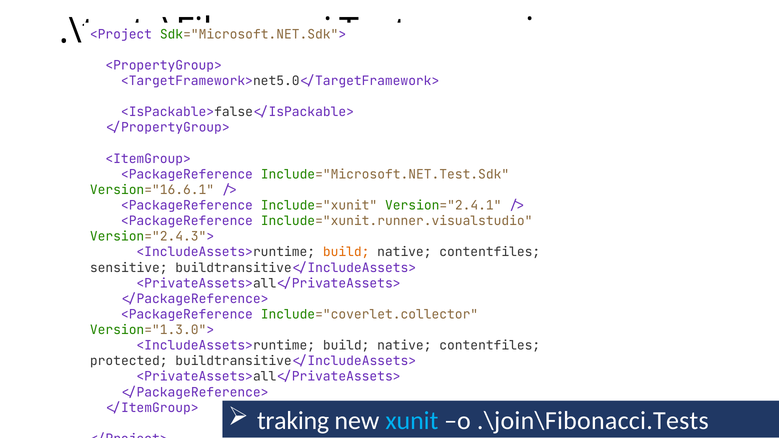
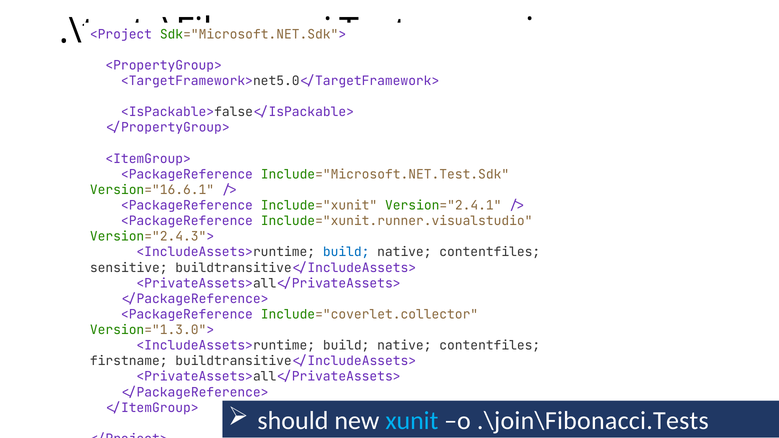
build at (346, 252) colour: orange -> blue
protected: protected -> firstname
traking: traking -> should
